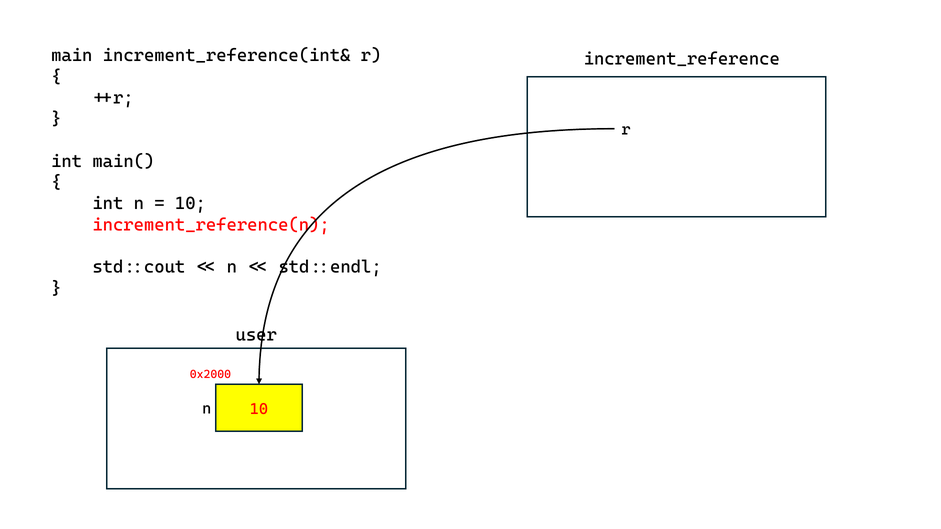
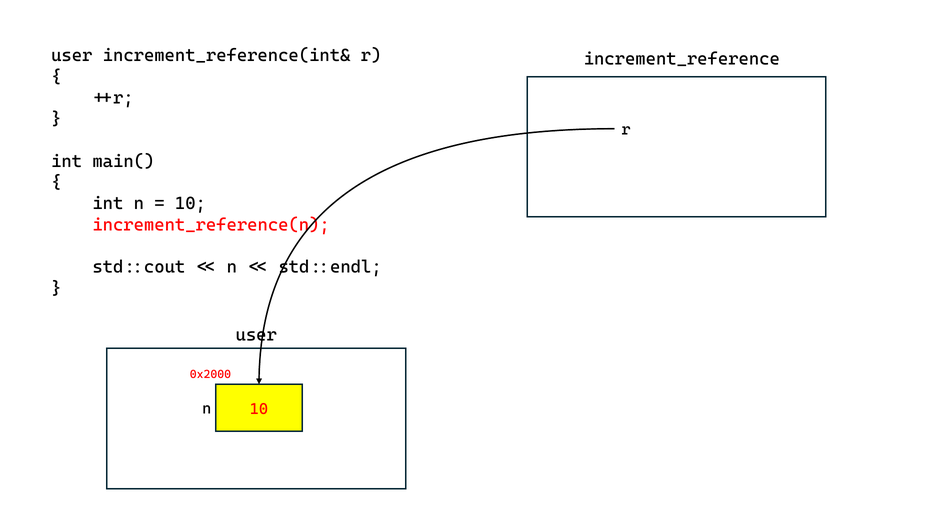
main at (72, 56): main -> user
